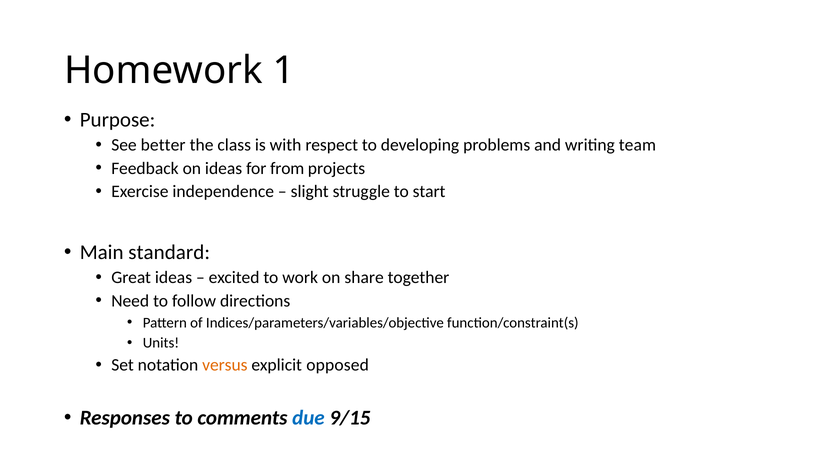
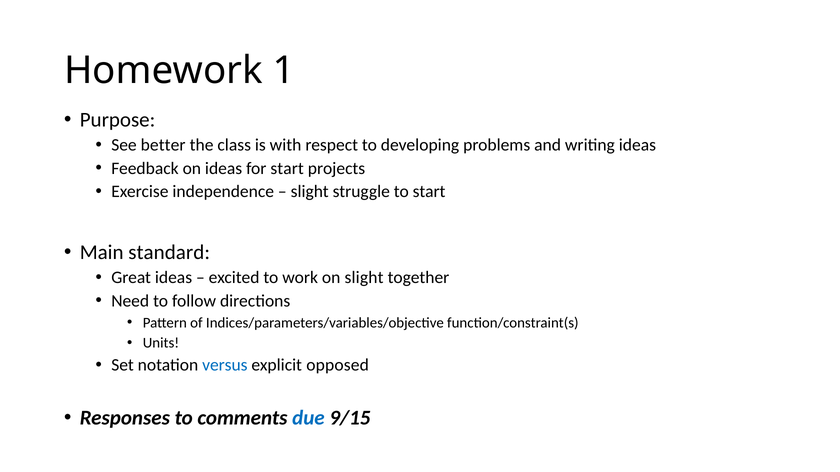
writing team: team -> ideas
for from: from -> start
on share: share -> slight
versus colour: orange -> blue
